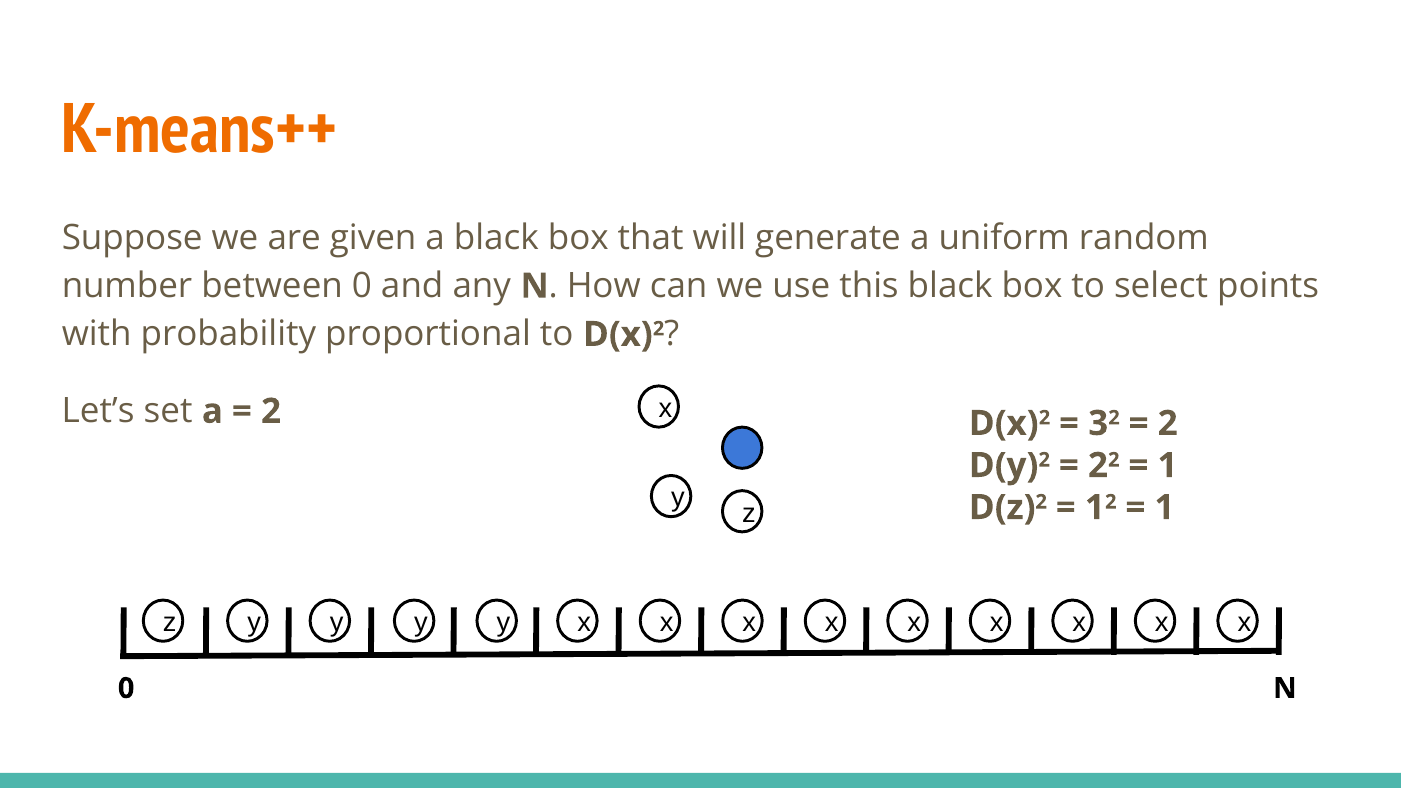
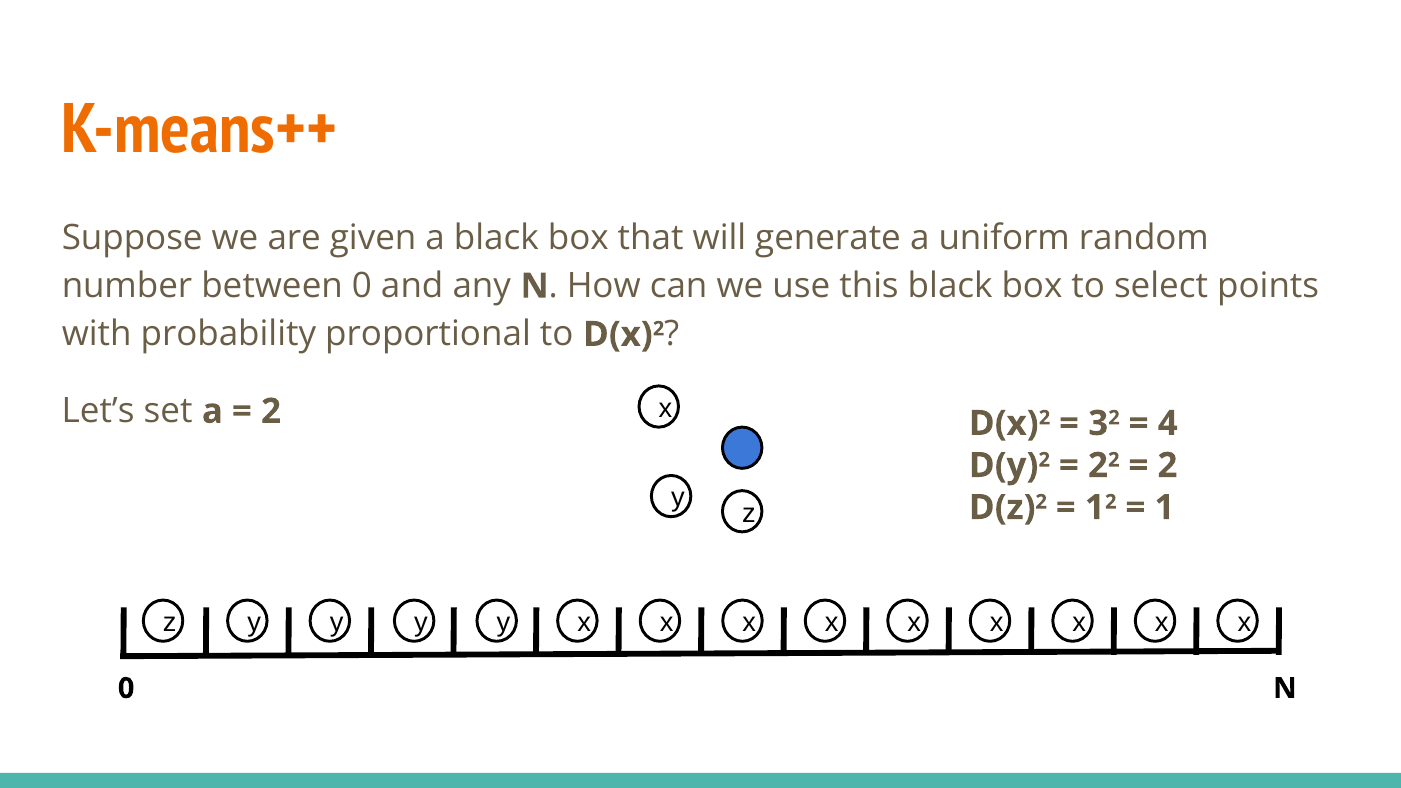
2 at (1168, 423): 2 -> 4
1 at (1168, 466): 1 -> 2
